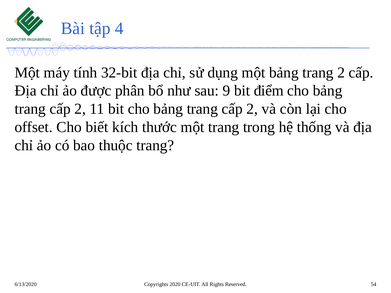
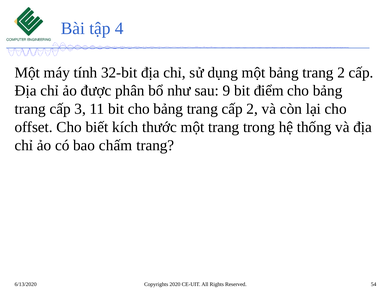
2 at (80, 109): 2 -> 3
thuộc: thuộc -> chấm
